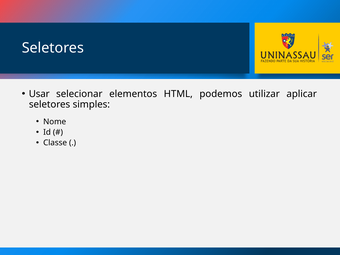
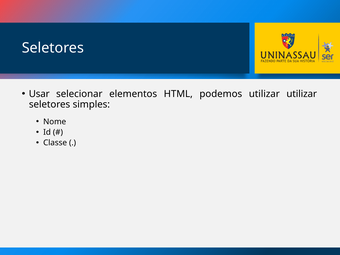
utilizar aplicar: aplicar -> utilizar
